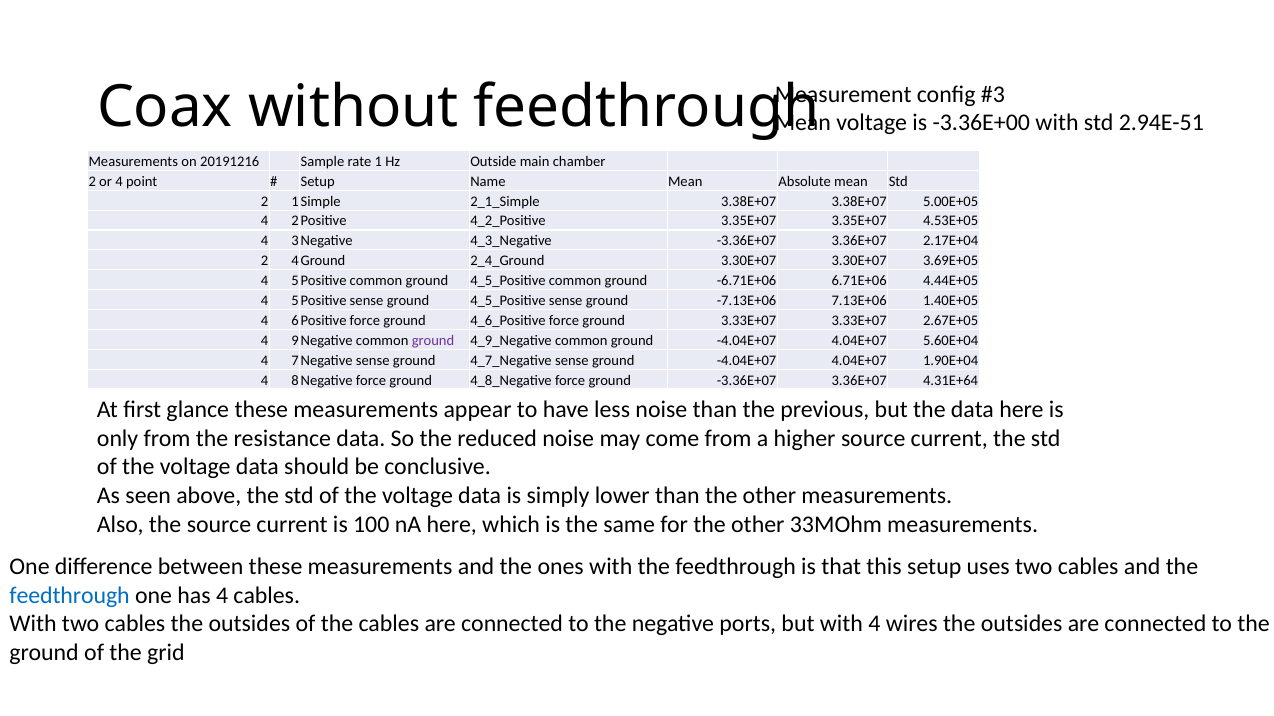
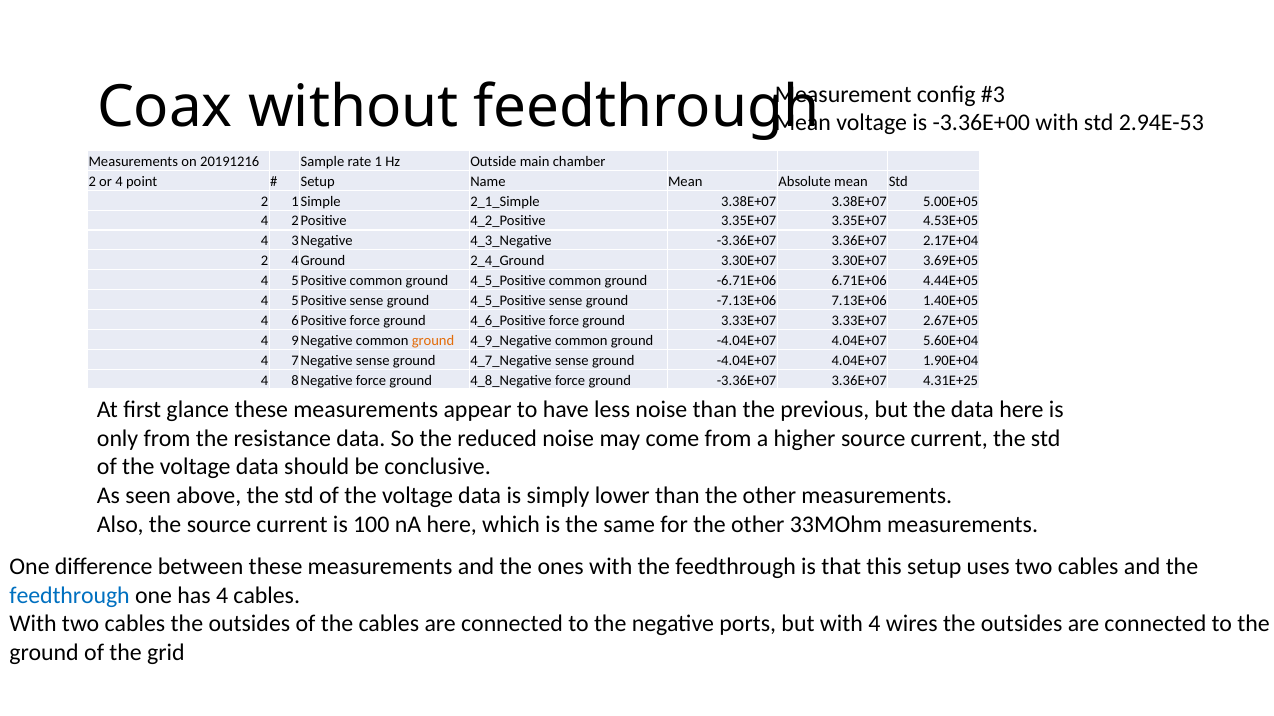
2.94E-51: 2.94E-51 -> 2.94E-53
ground at (433, 341) colour: purple -> orange
4.31E+64: 4.31E+64 -> 4.31E+25
